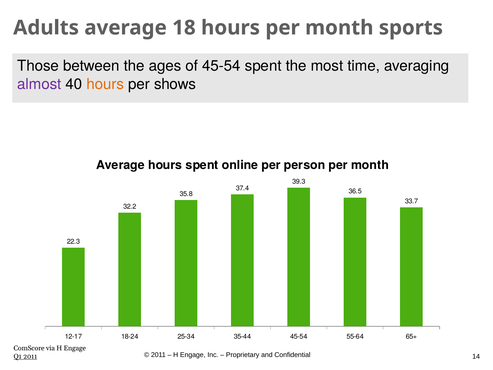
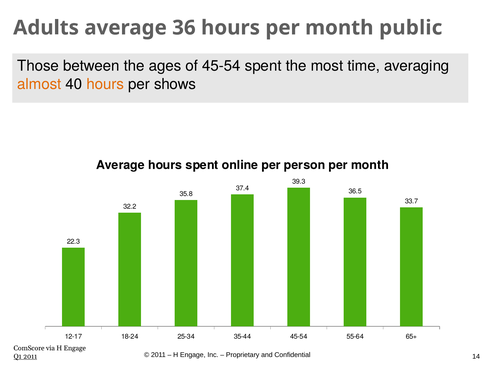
18: 18 -> 36
sports: sports -> public
almost colour: purple -> orange
